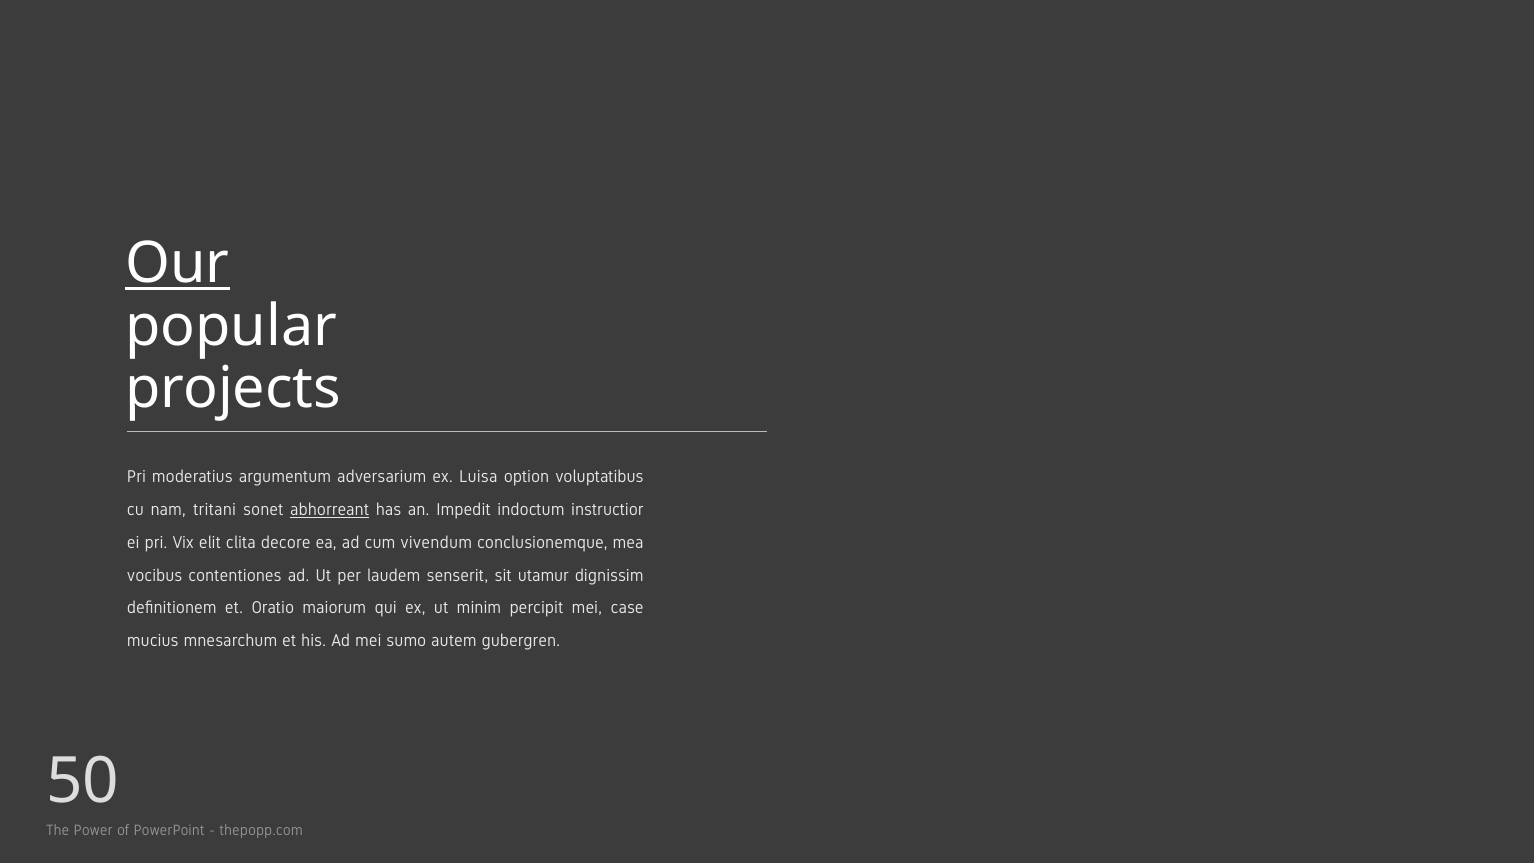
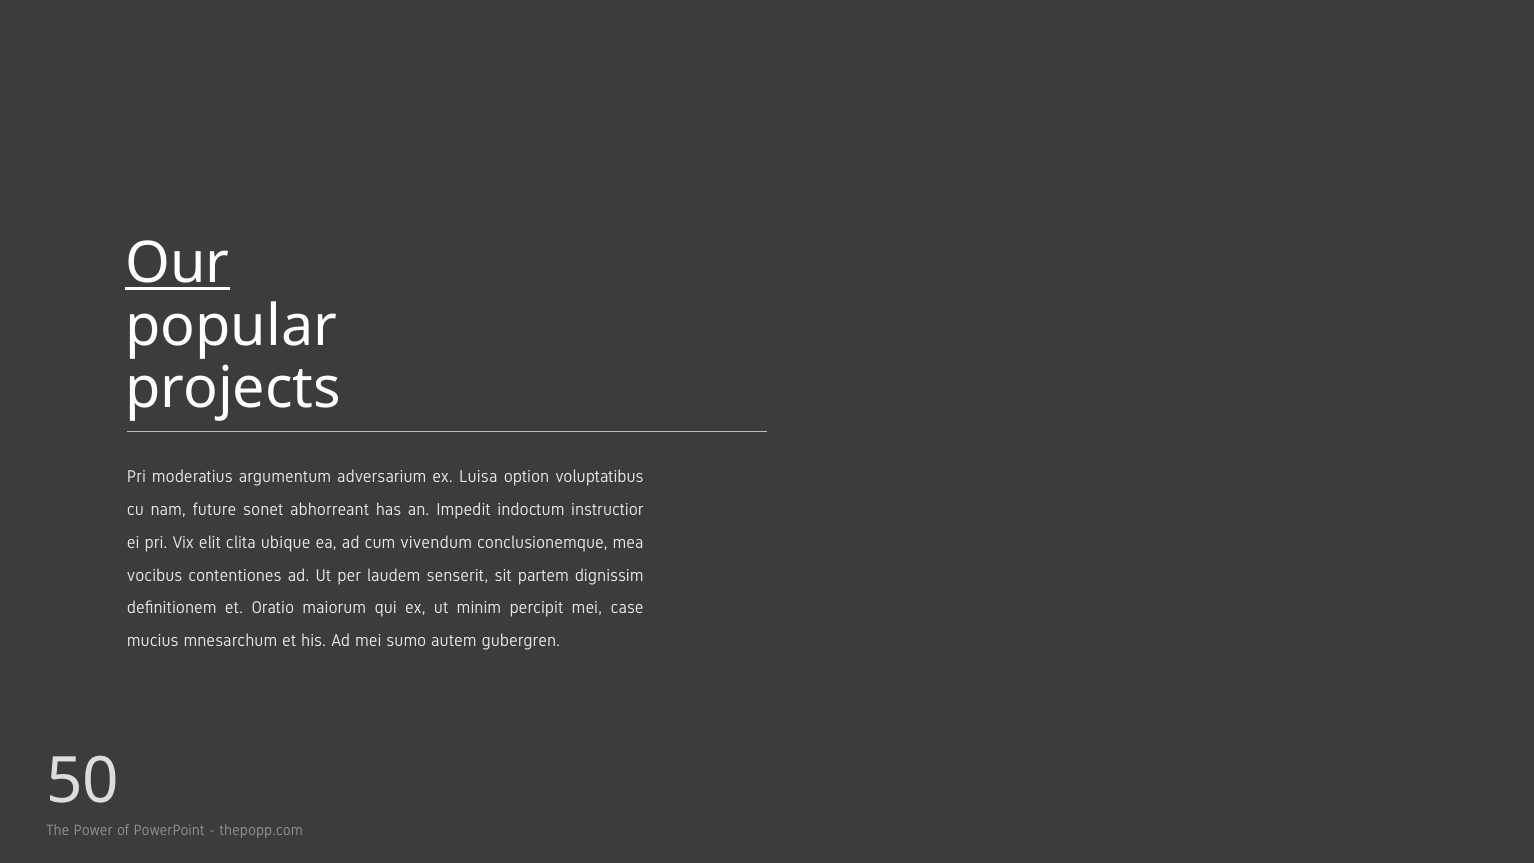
tritani: tritani -> future
abhorreant underline: present -> none
decore: decore -> ubique
utamur: utamur -> partem
